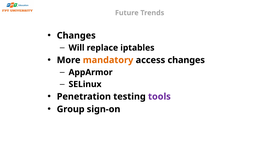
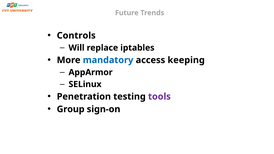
Changes at (76, 36): Changes -> Controls
mandatory colour: orange -> blue
access changes: changes -> keeping
